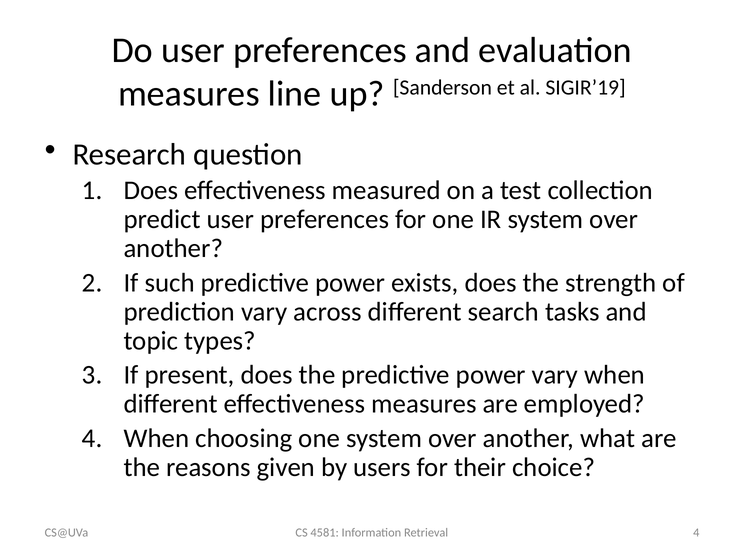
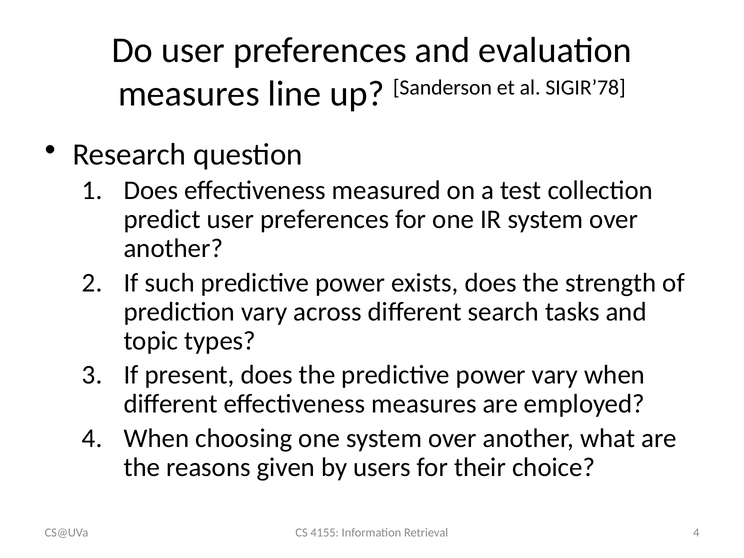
SIGIR’19: SIGIR’19 -> SIGIR’78
4581: 4581 -> 4155
